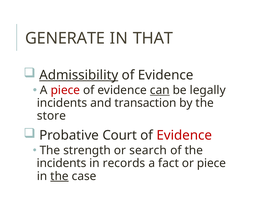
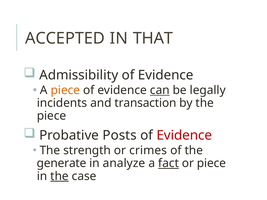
GENERATE: GENERATE -> ACCEPTED
Admissibility underline: present -> none
piece at (65, 90) colour: red -> orange
store at (51, 116): store -> piece
Court: Court -> Posts
search: search -> crimes
incidents at (62, 163): incidents -> generate
records: records -> analyze
fact underline: none -> present
